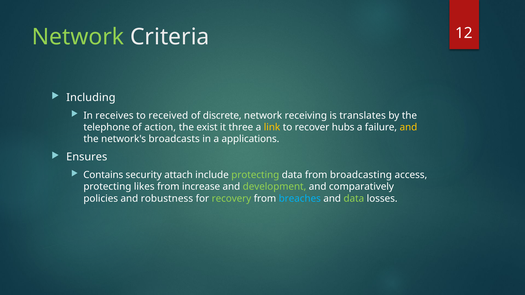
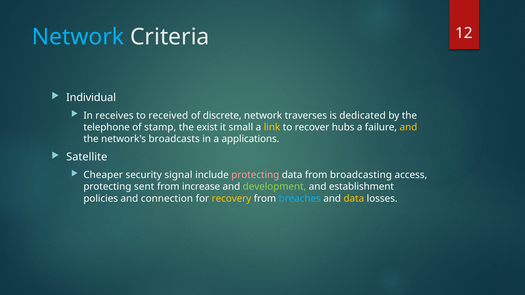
Network at (78, 37) colour: light green -> light blue
Including: Including -> Individual
receiving: receiving -> traverses
translates: translates -> dedicated
action: action -> stamp
three: three -> small
Ensures: Ensures -> Satellite
Contains: Contains -> Cheaper
attach: attach -> signal
protecting at (255, 175) colour: light green -> pink
likes: likes -> sent
comparatively: comparatively -> establishment
robustness: robustness -> connection
recovery colour: light green -> yellow
data at (354, 199) colour: light green -> yellow
